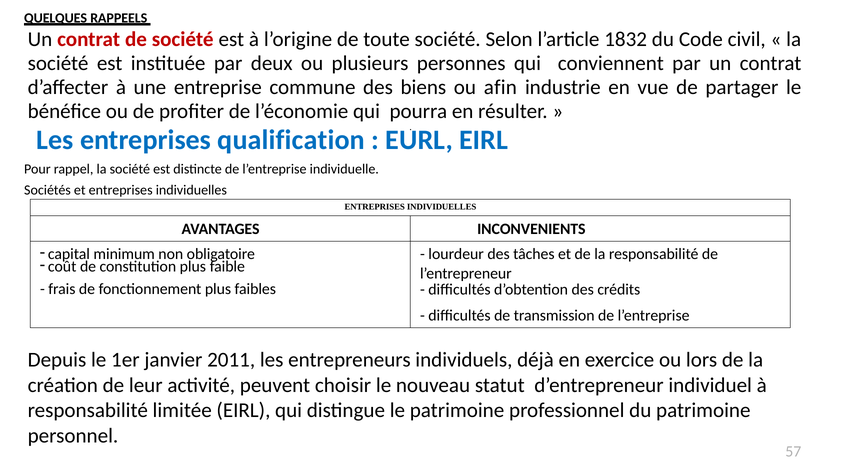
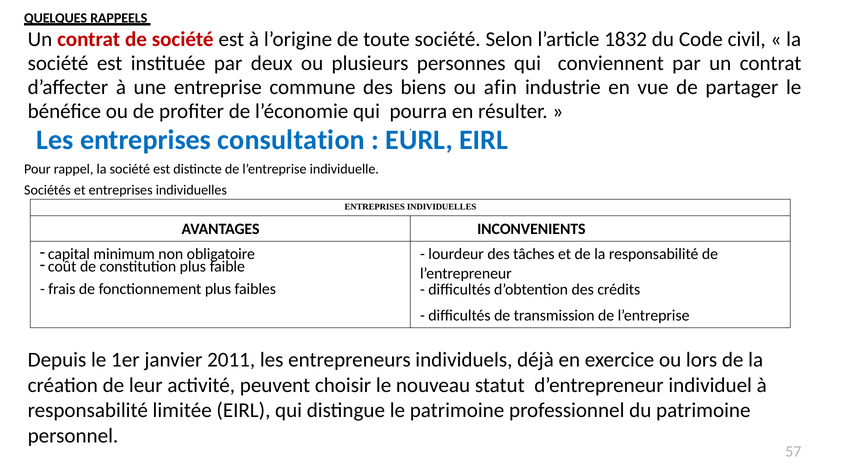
qualification: qualification -> consultation
